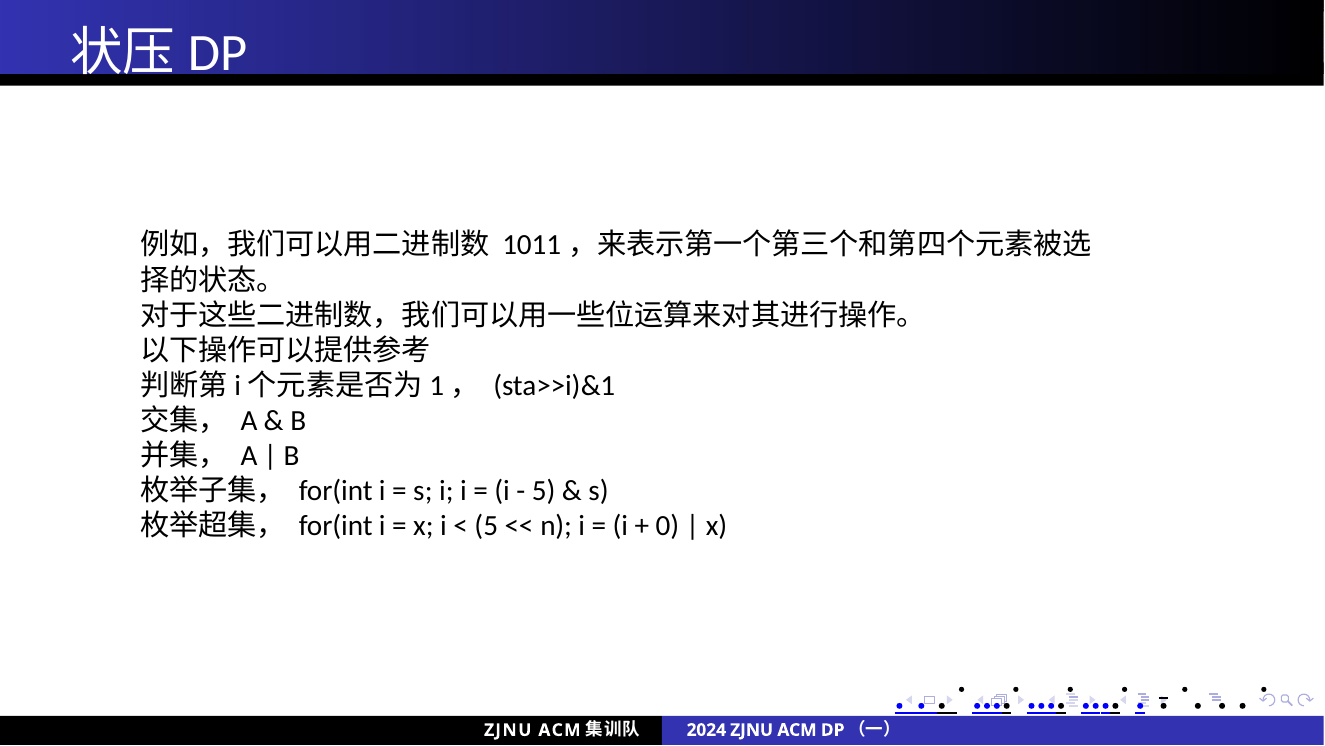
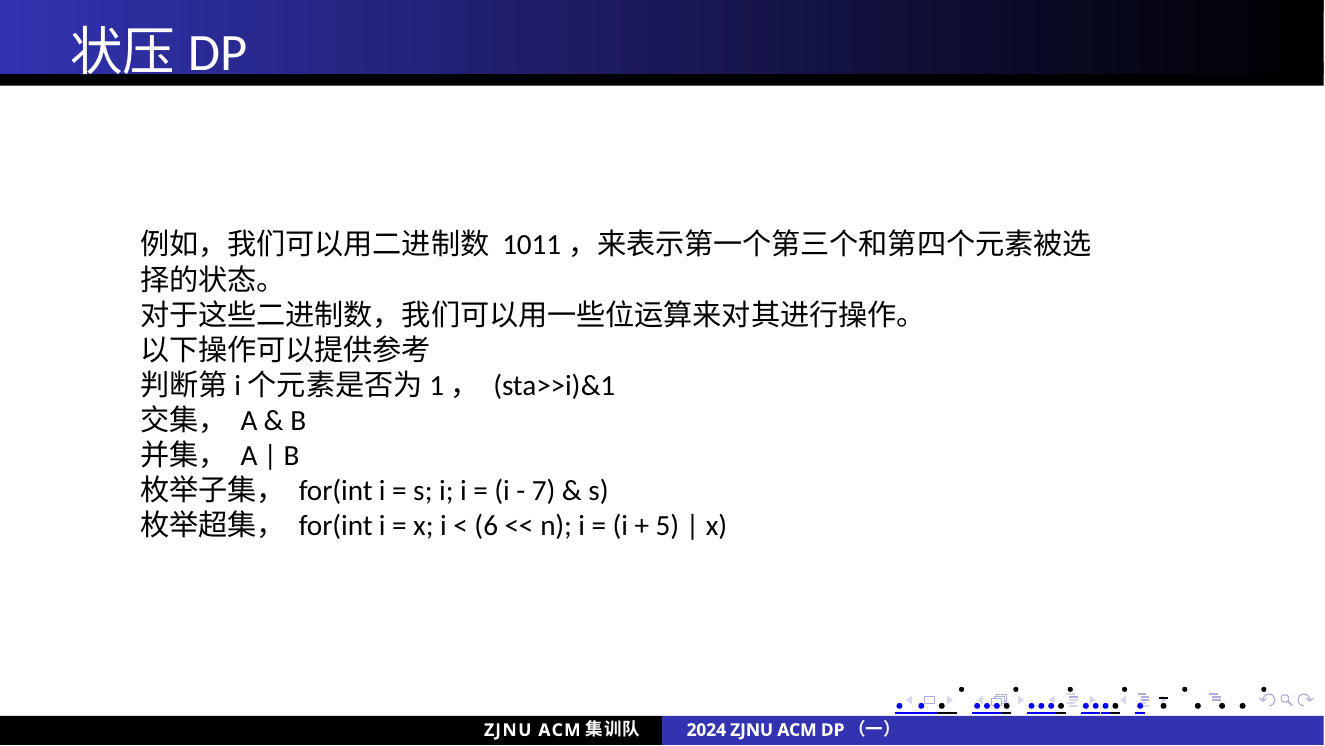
5 at (544, 491): 5 -> 7
5 at (486, 526): 5 -> 6
0: 0 -> 5
